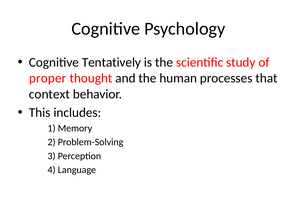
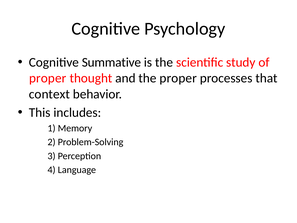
Tentatively: Tentatively -> Summative
the human: human -> proper
